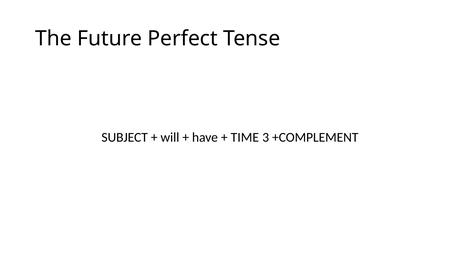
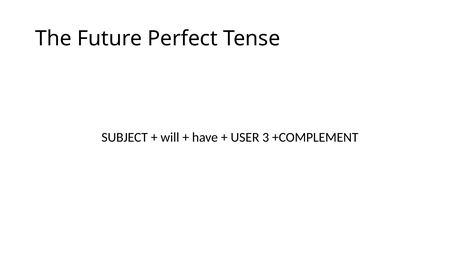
TIME: TIME -> USER
